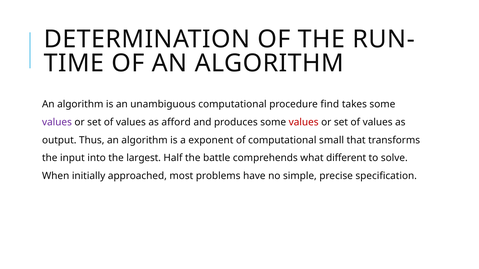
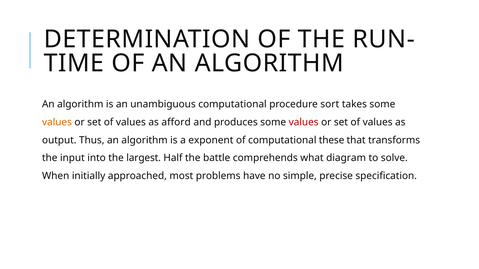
find: find -> sort
values at (57, 122) colour: purple -> orange
small: small -> these
different: different -> diagram
